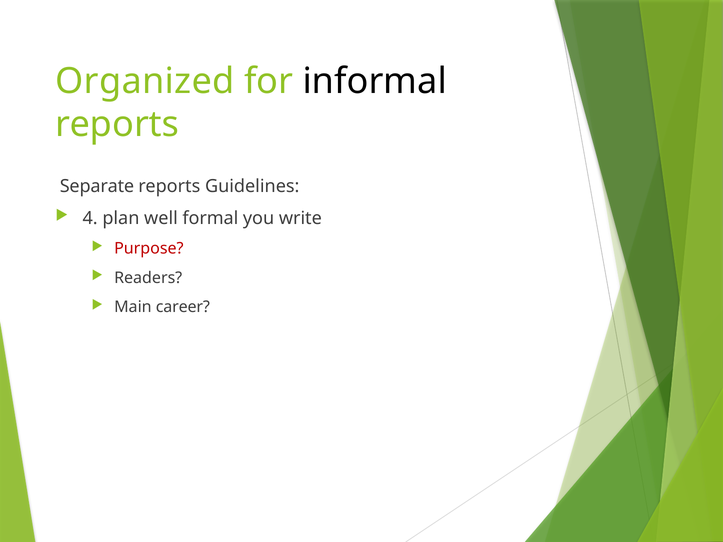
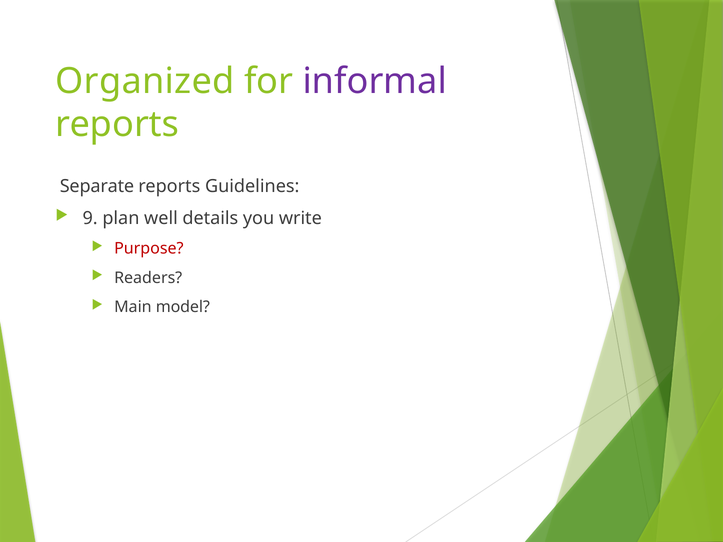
informal colour: black -> purple
4: 4 -> 9
formal: formal -> details
career: career -> model
